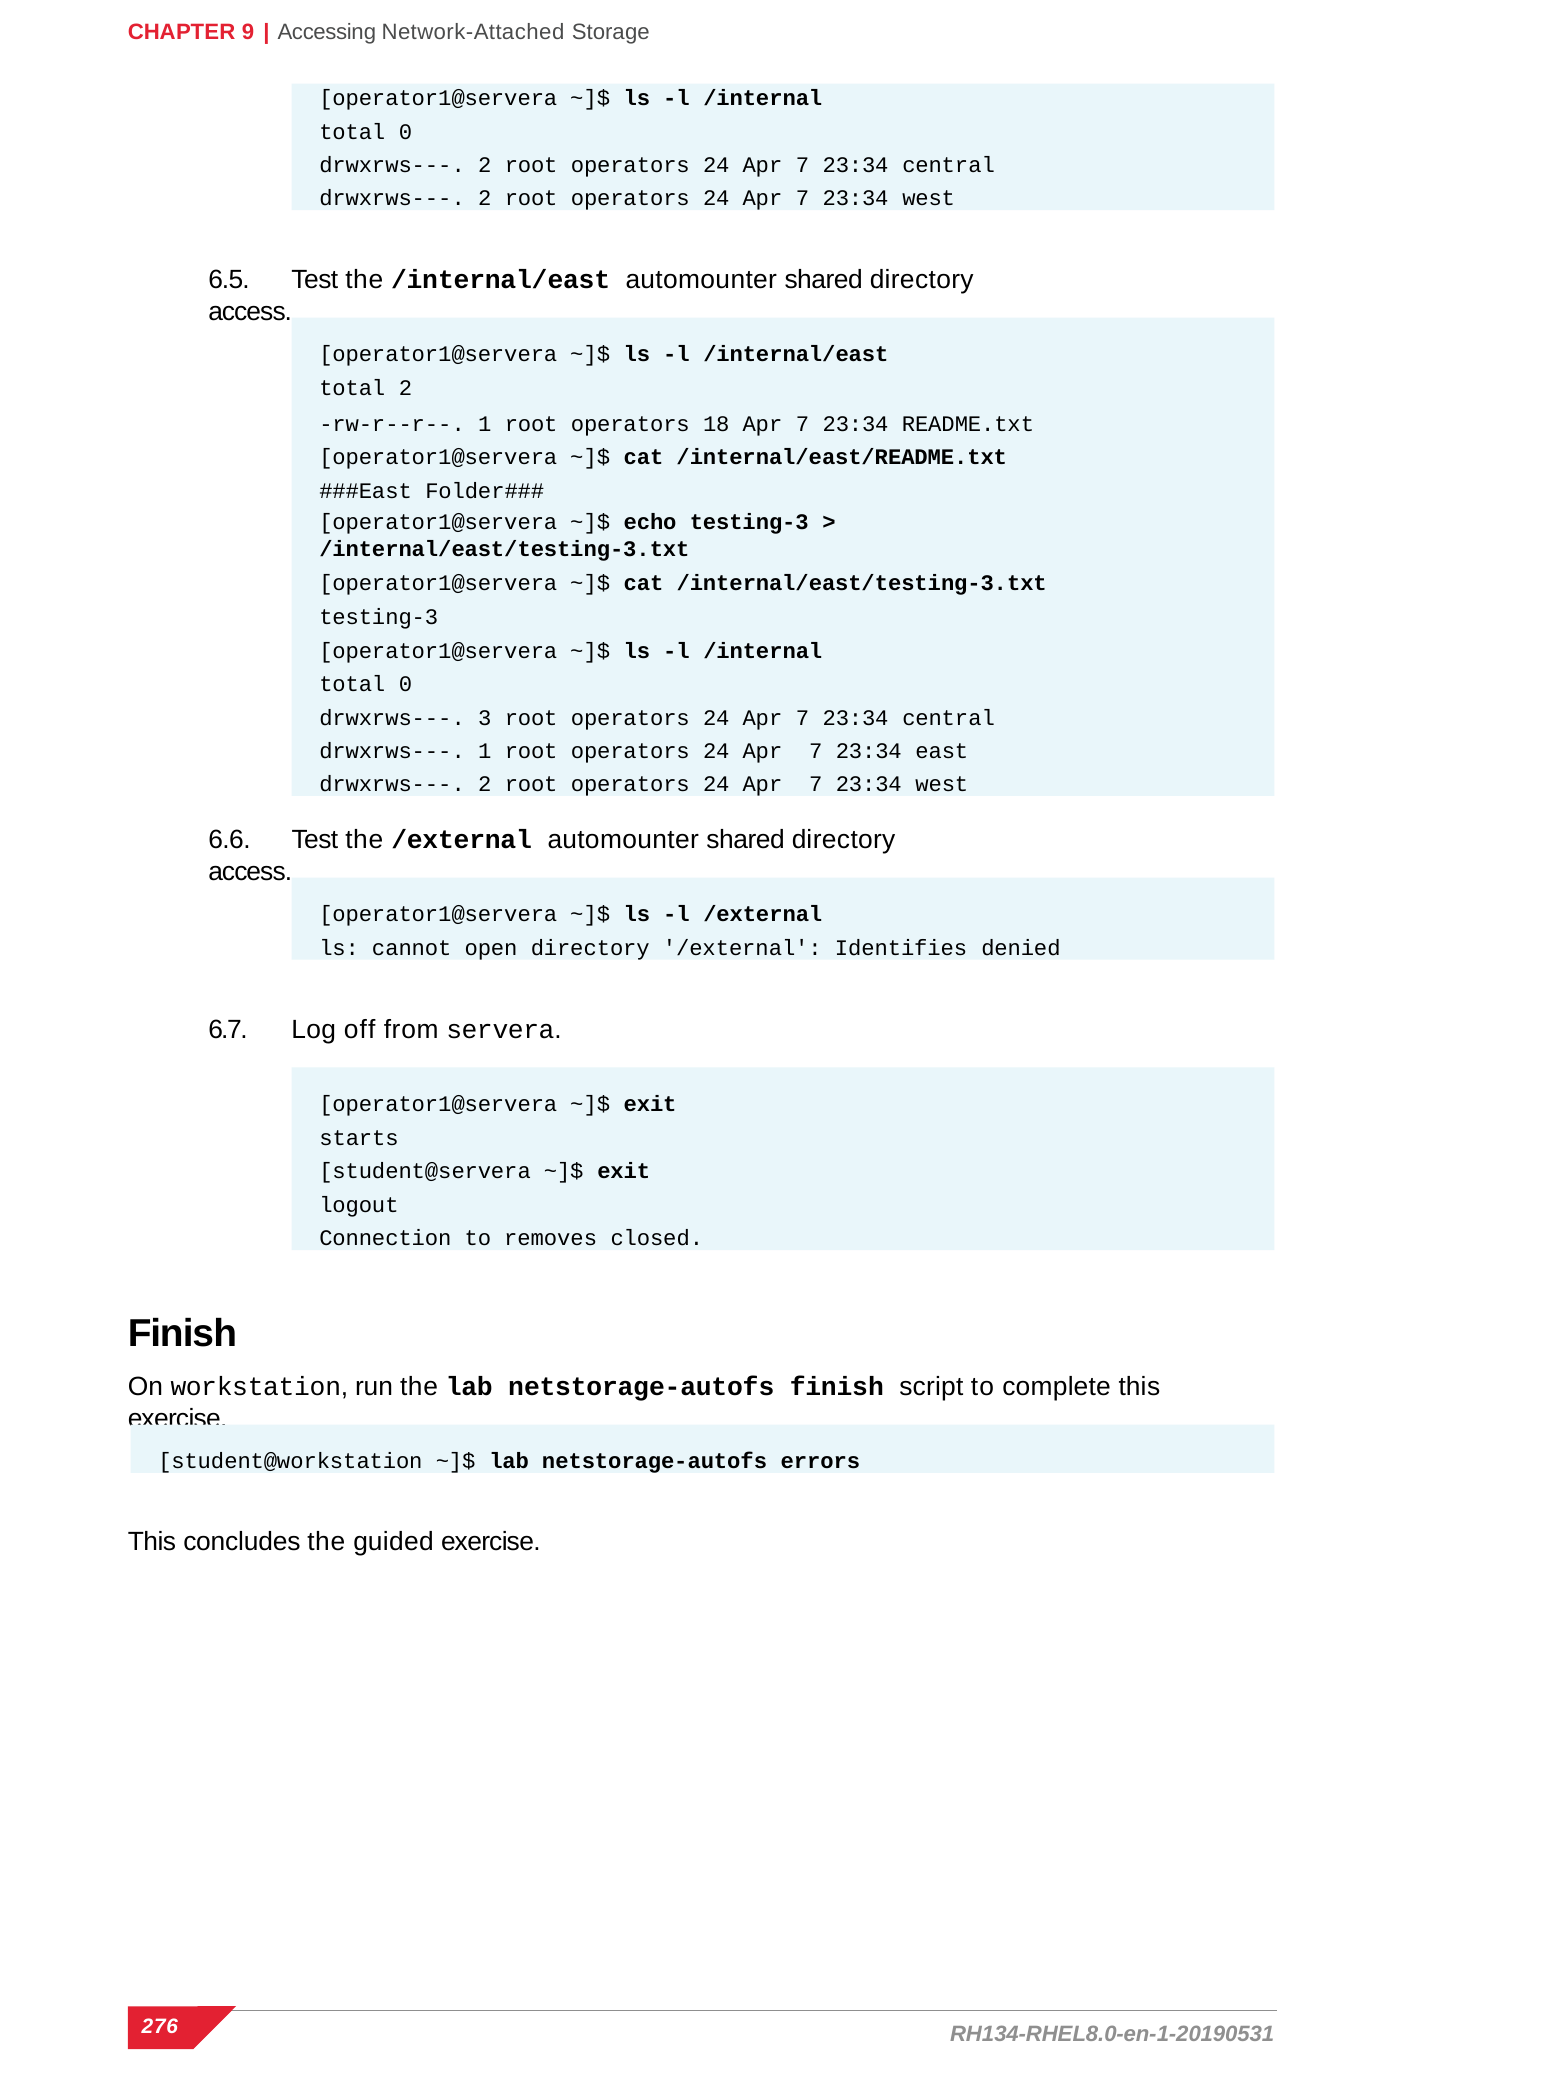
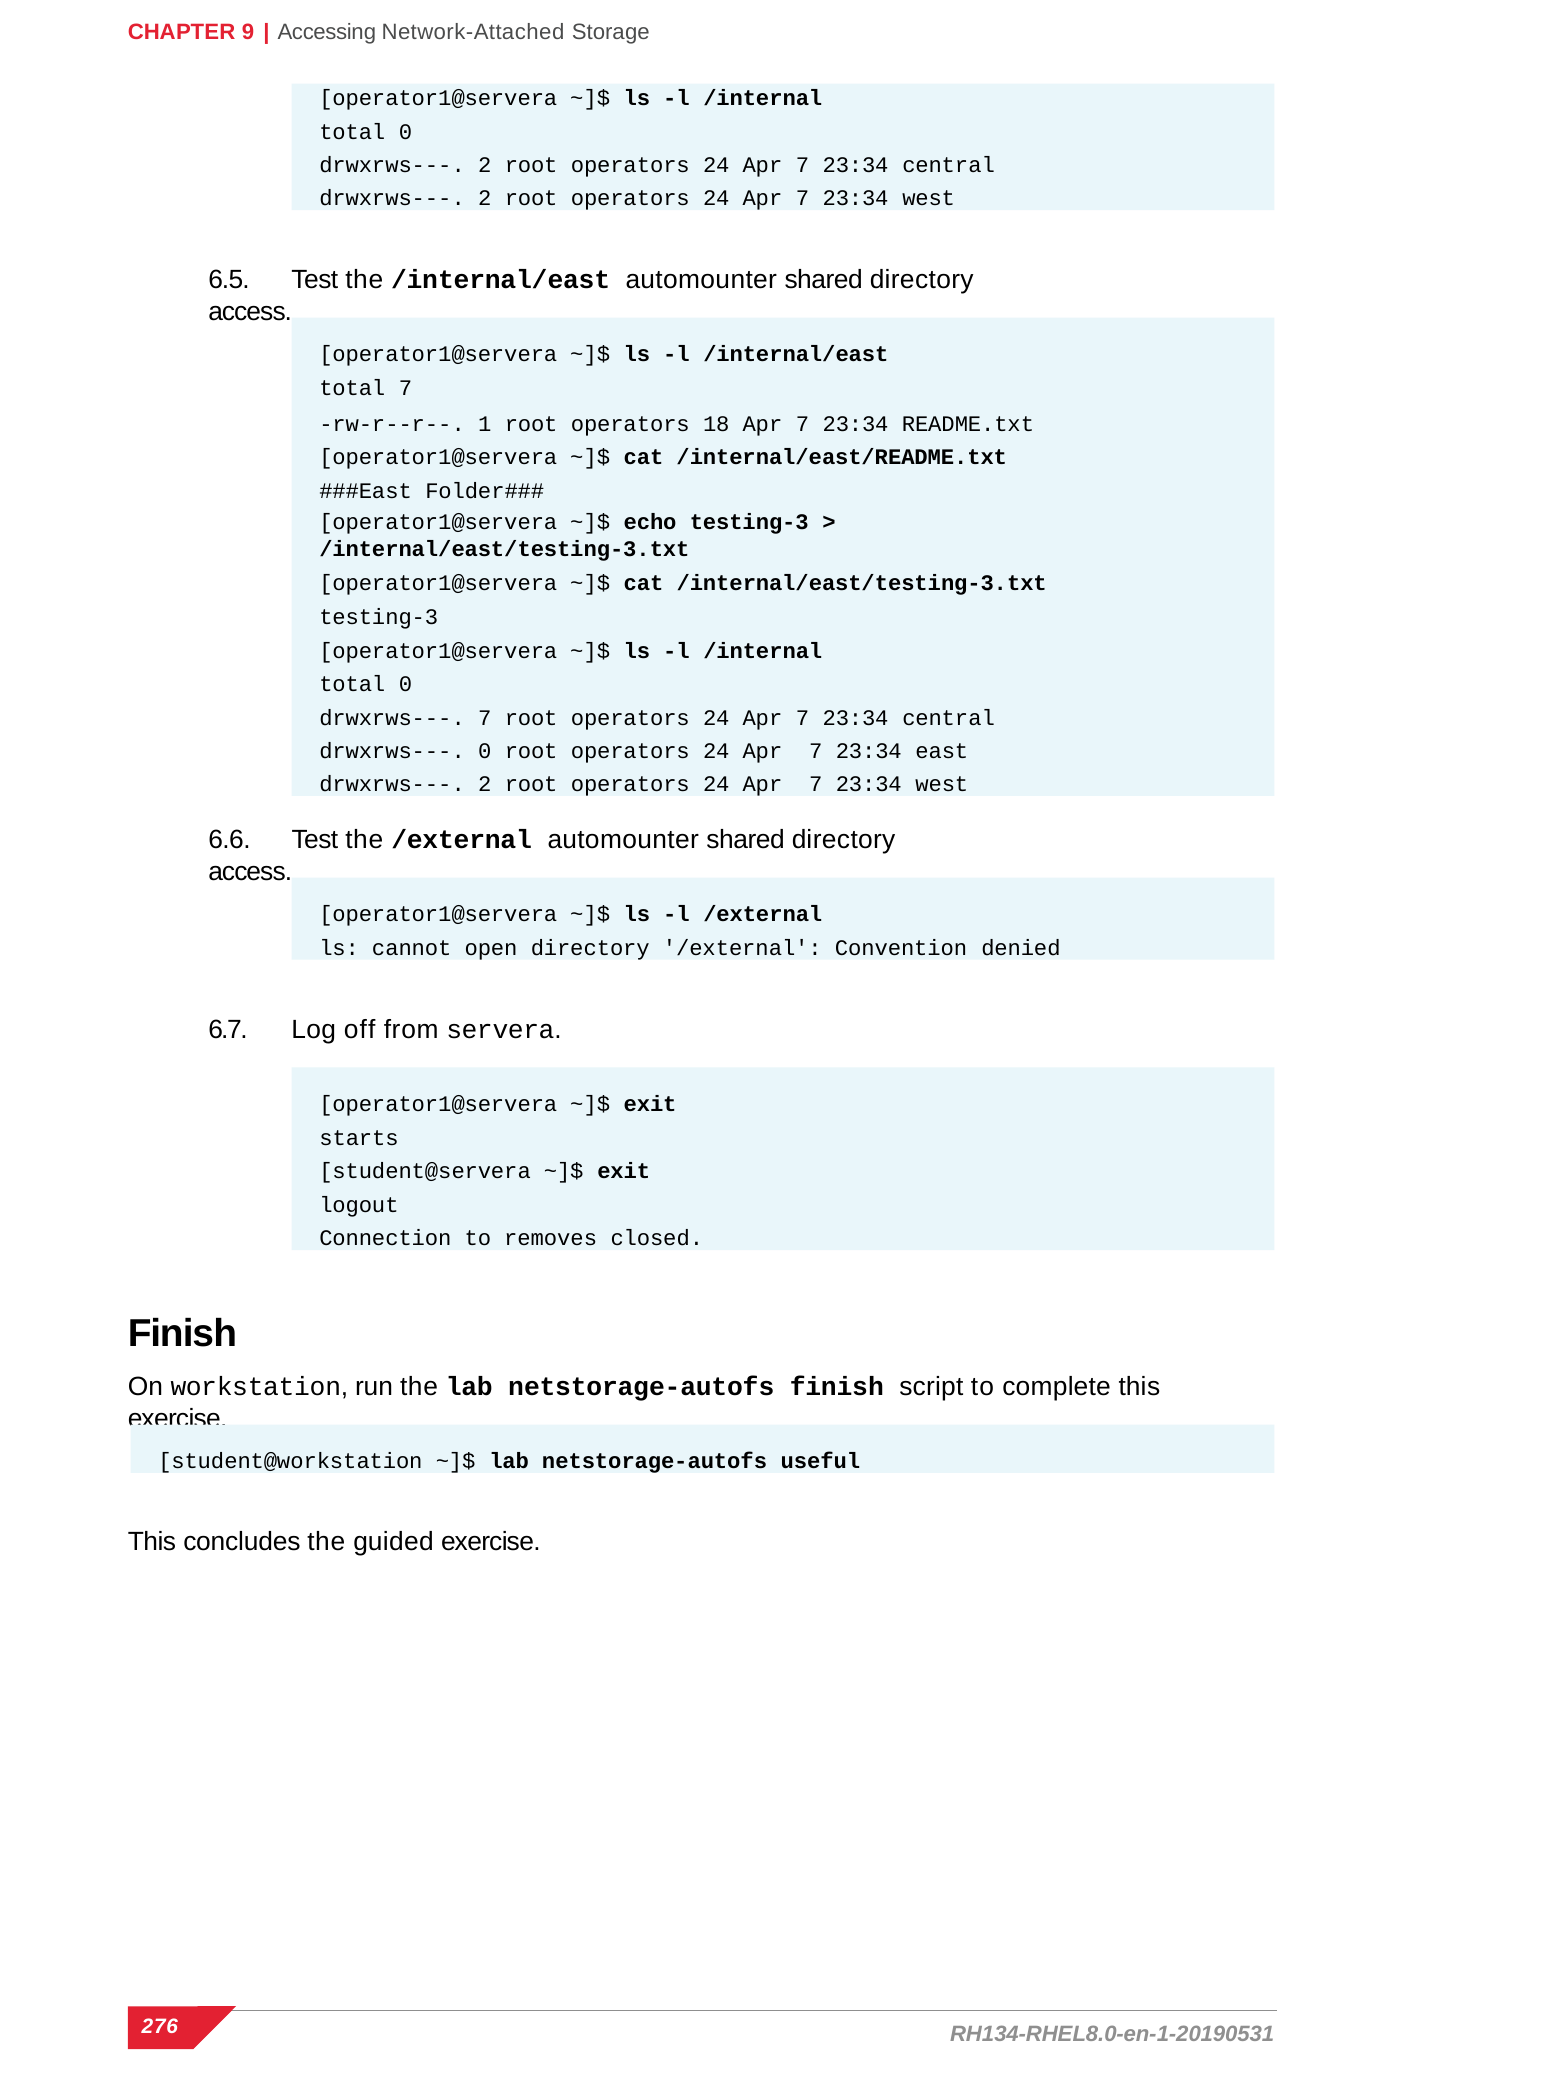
total 2: 2 -> 7
drwxrws--- 3: 3 -> 7
drwxrws--- 1: 1 -> 0
Identifies: Identifies -> Convention
errors: errors -> useful
